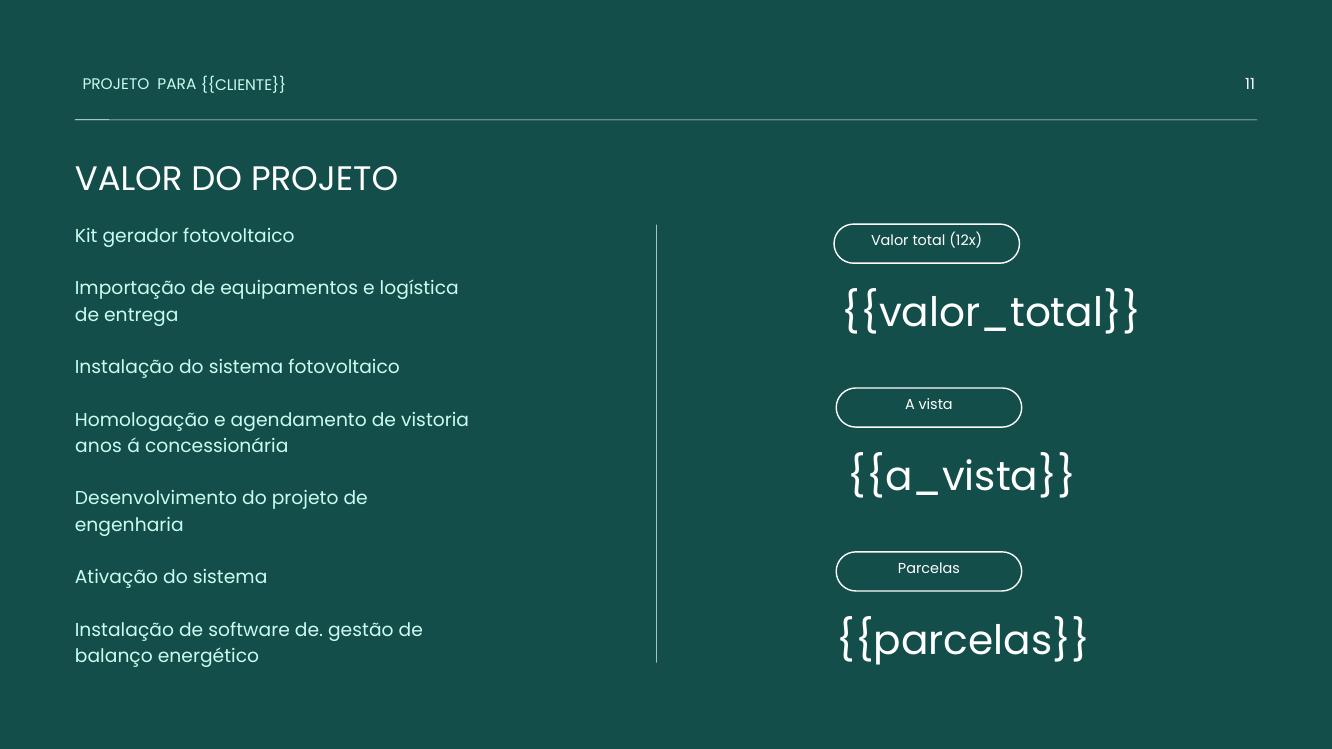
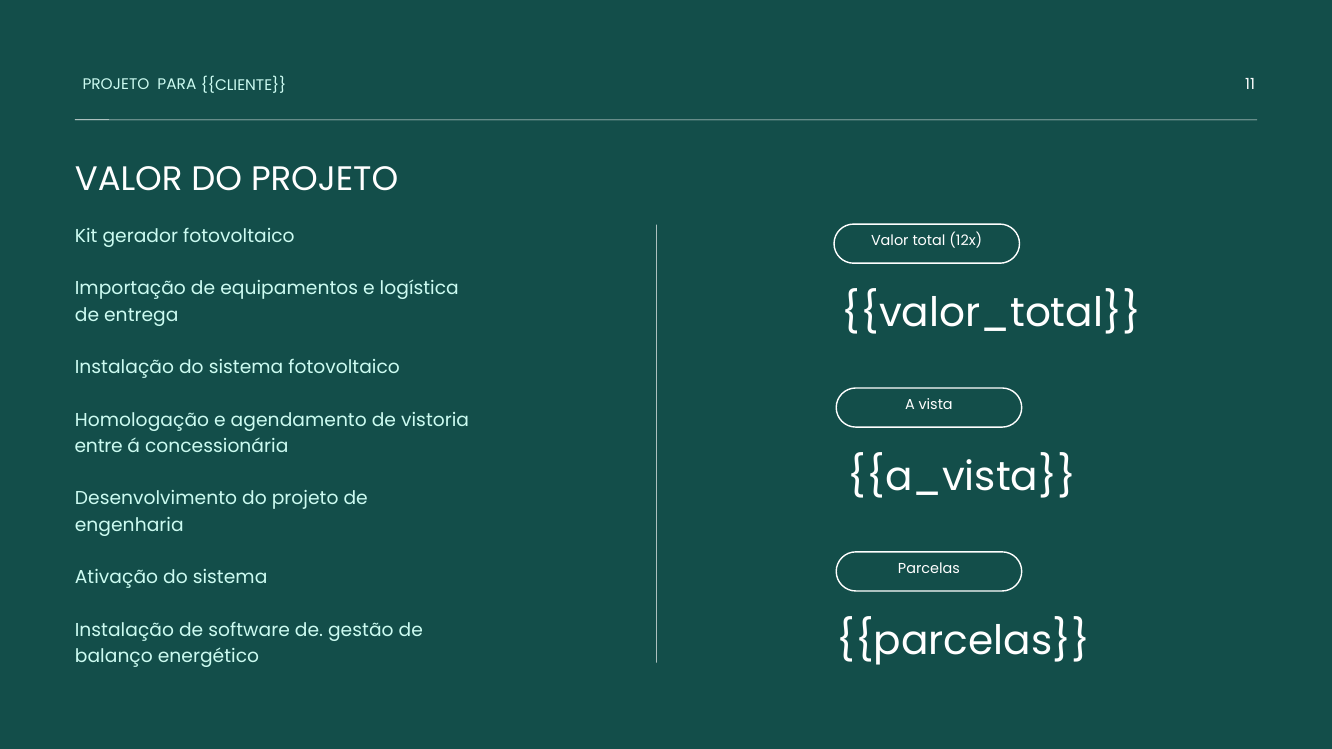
anos: anos -> entre
